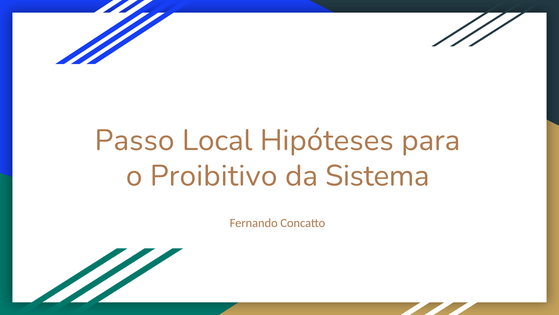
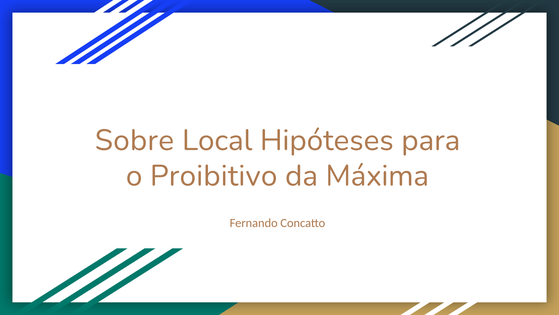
Passo: Passo -> Sobre
Sistema: Sistema -> Máxima
